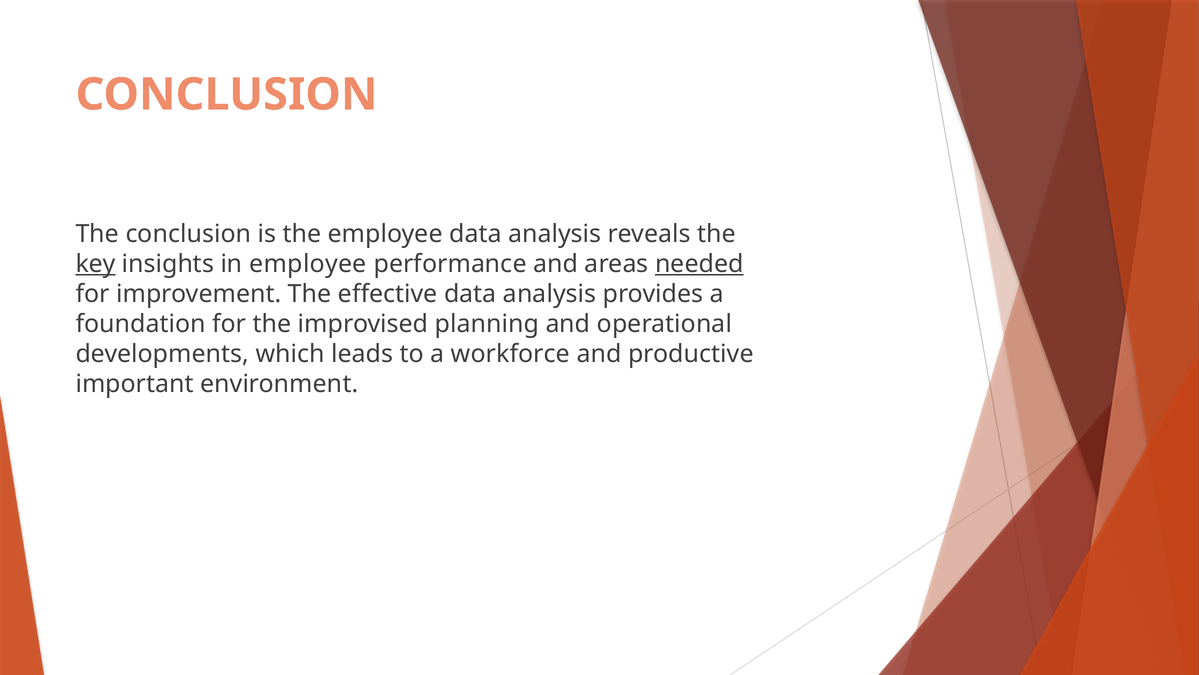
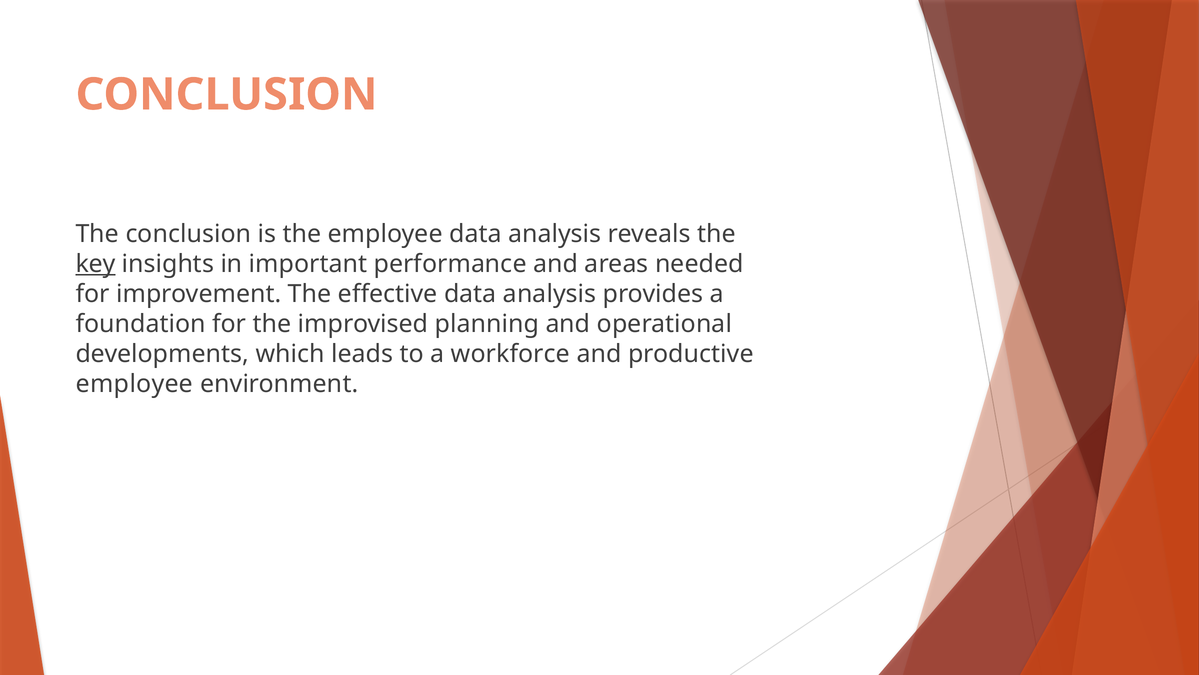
in employee: employee -> important
needed underline: present -> none
important at (135, 384): important -> employee
